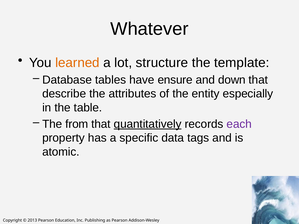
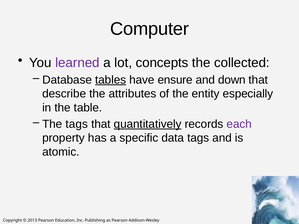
Whatever: Whatever -> Computer
learned colour: orange -> purple
structure: structure -> concepts
template: template -> collected
tables underline: none -> present
The from: from -> tags
